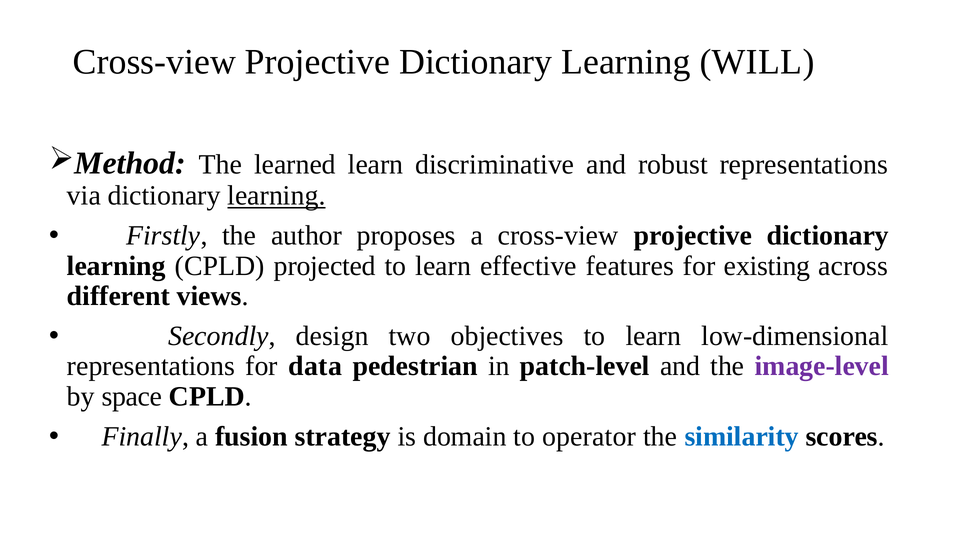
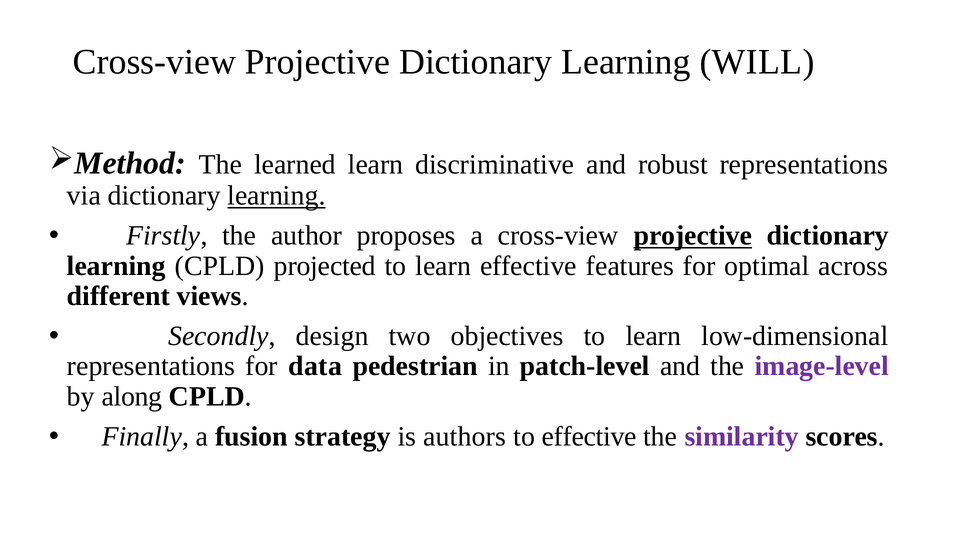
projective at (693, 236) underline: none -> present
existing: existing -> optimal
space: space -> along
domain: domain -> authors
to operator: operator -> effective
similarity colour: blue -> purple
